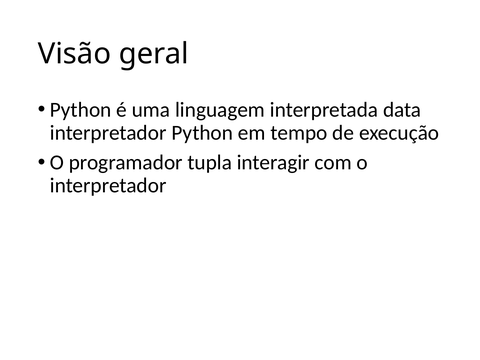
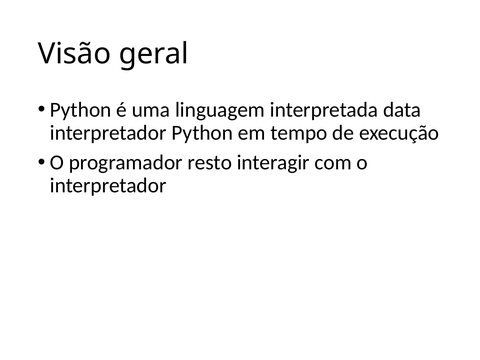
tupla: tupla -> resto
